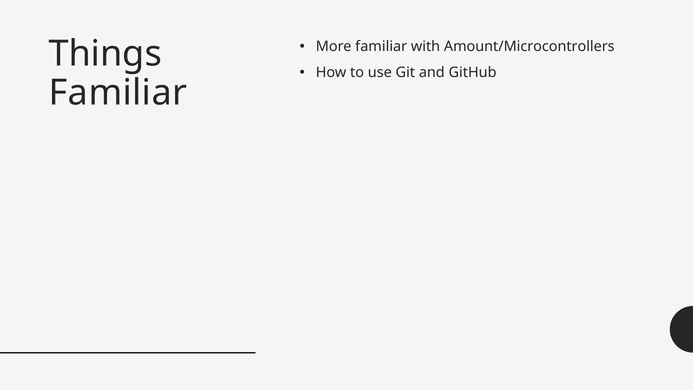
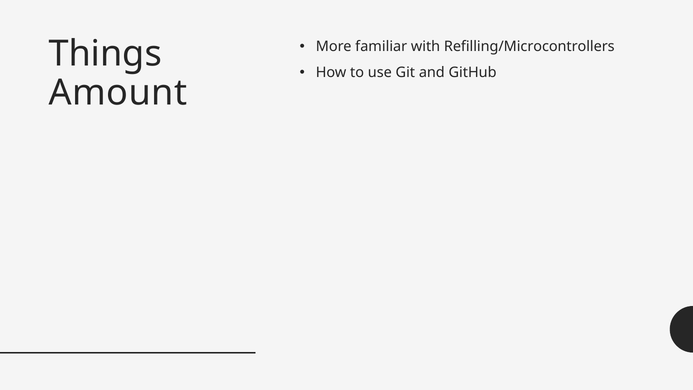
Amount/Microcontrollers: Amount/Microcontrollers -> Refilling/Microcontrollers
Familiar at (118, 93): Familiar -> Amount
